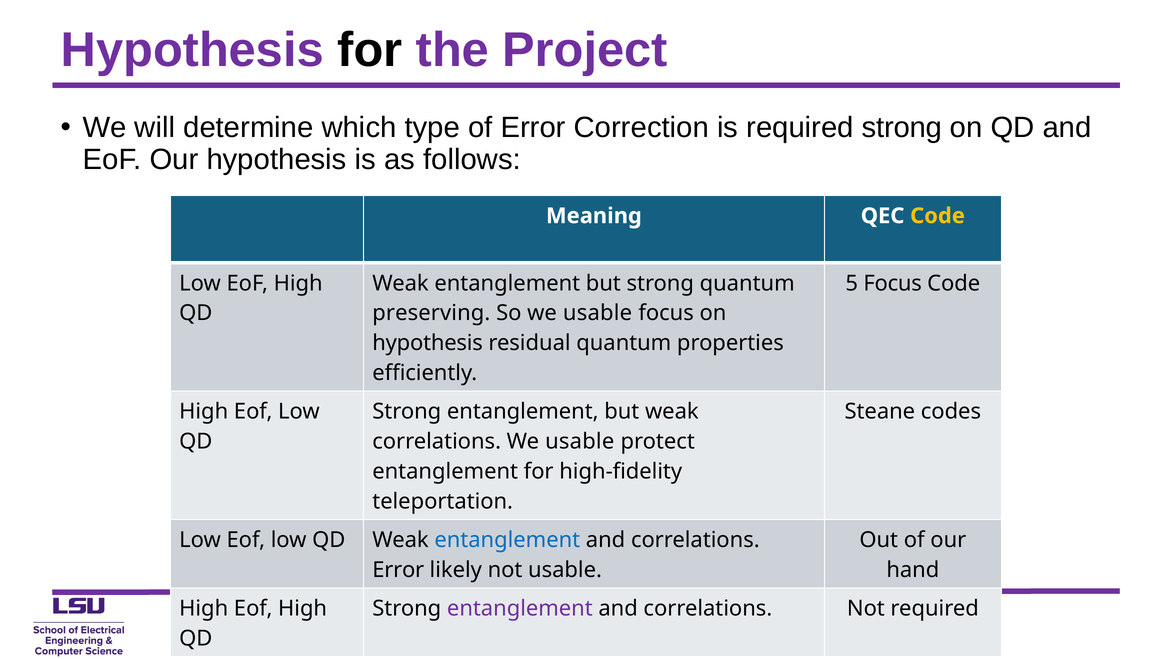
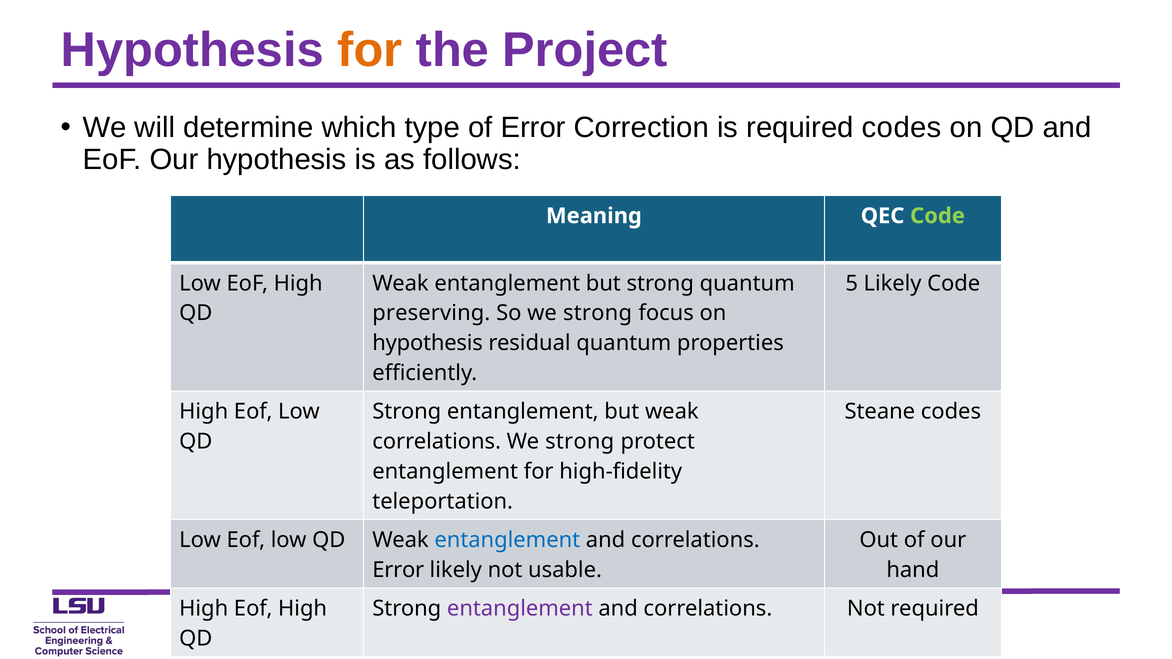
for at (370, 50) colour: black -> orange
required strong: strong -> codes
Code at (938, 216) colour: yellow -> light green
5 Focus: Focus -> Likely
So we usable: usable -> strong
correlations We usable: usable -> strong
